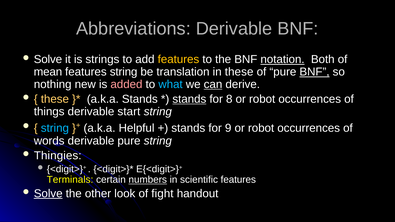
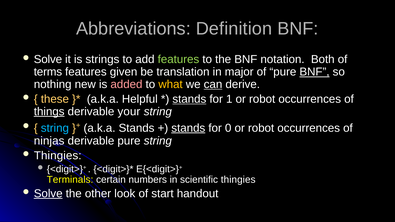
Abbreviations Derivable: Derivable -> Definition
features at (178, 59) colour: yellow -> light green
notation underline: present -> none
mean: mean -> terms
features string: string -> given
in these: these -> major
what colour: light blue -> yellow
a.k.a Stands: Stands -> Helpful
8: 8 -> 1
things underline: none -> present
start: start -> your
a.k.a Helpful: Helpful -> Stands
stands at (188, 128) underline: none -> present
9: 9 -> 0
words: words -> ninjas
numbers underline: present -> none
scientific features: features -> thingies
fight: fight -> start
